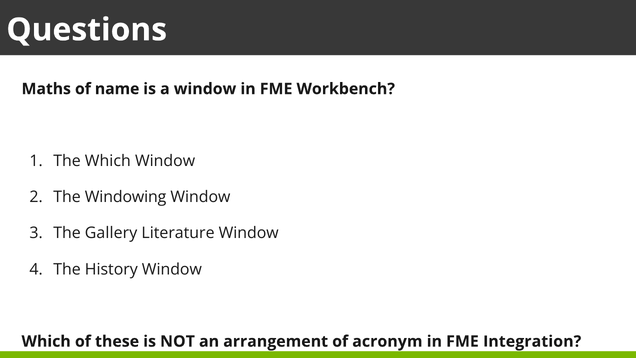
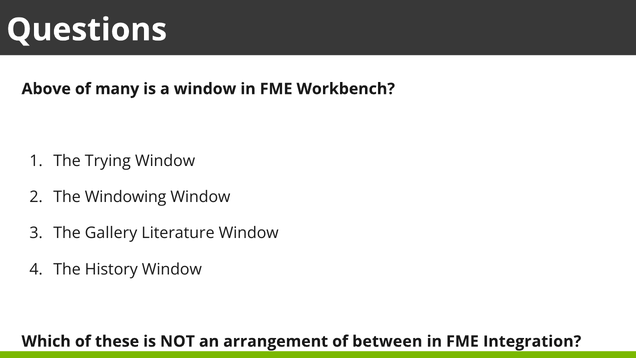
Maths: Maths -> Above
name: name -> many
The Which: Which -> Trying
acronym: acronym -> between
